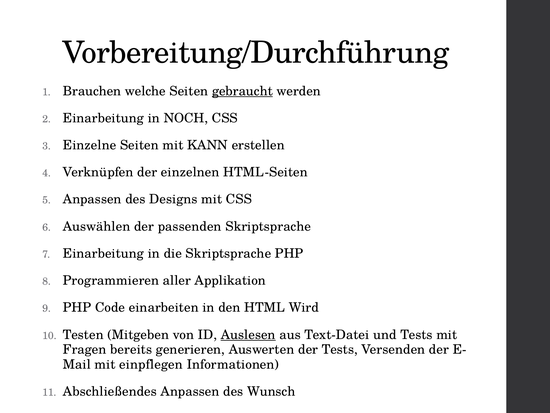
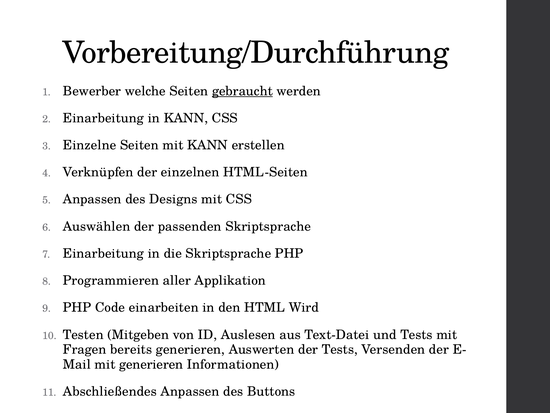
Brauchen: Brauchen -> Bewerber
in NOCH: NOCH -> KANN
Auslesen underline: present -> none
mit einpflegen: einpflegen -> generieren
Wunsch: Wunsch -> Buttons
